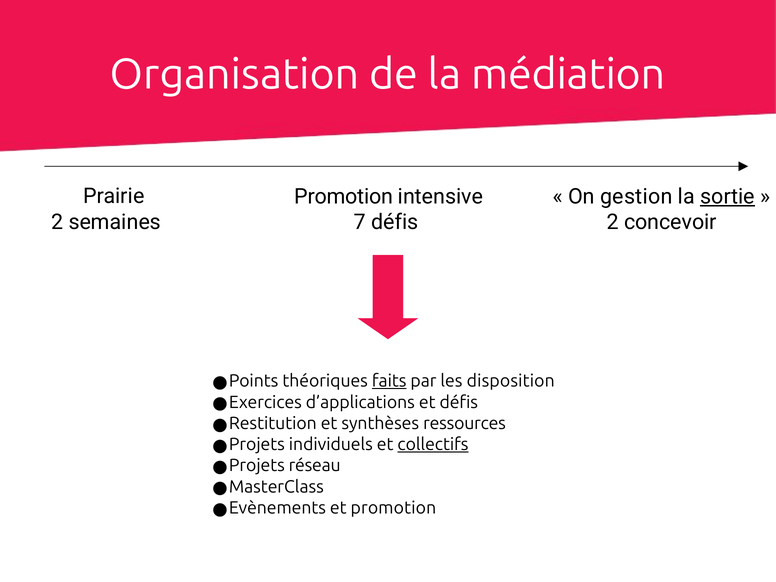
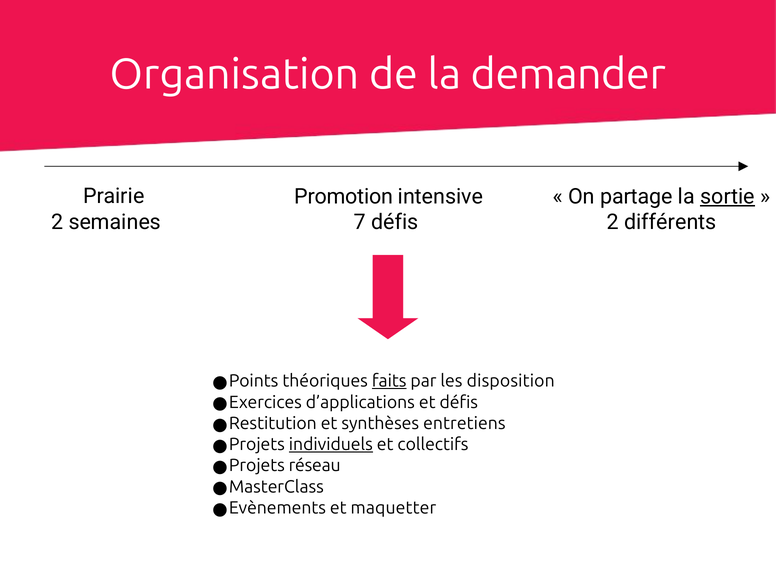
médiation: médiation -> demander
gestion: gestion -> partage
concevoir: concevoir -> différents
ressources: ressources -> entretiens
individuels underline: none -> present
collectifs underline: present -> none
et promotion: promotion -> maquetter
